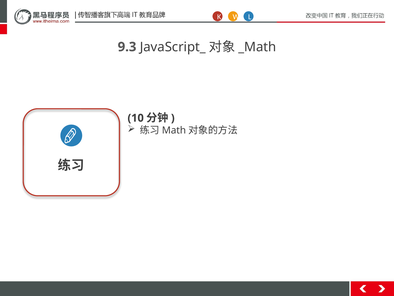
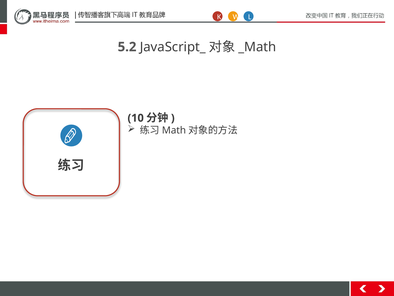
9.3: 9.3 -> 5.2
